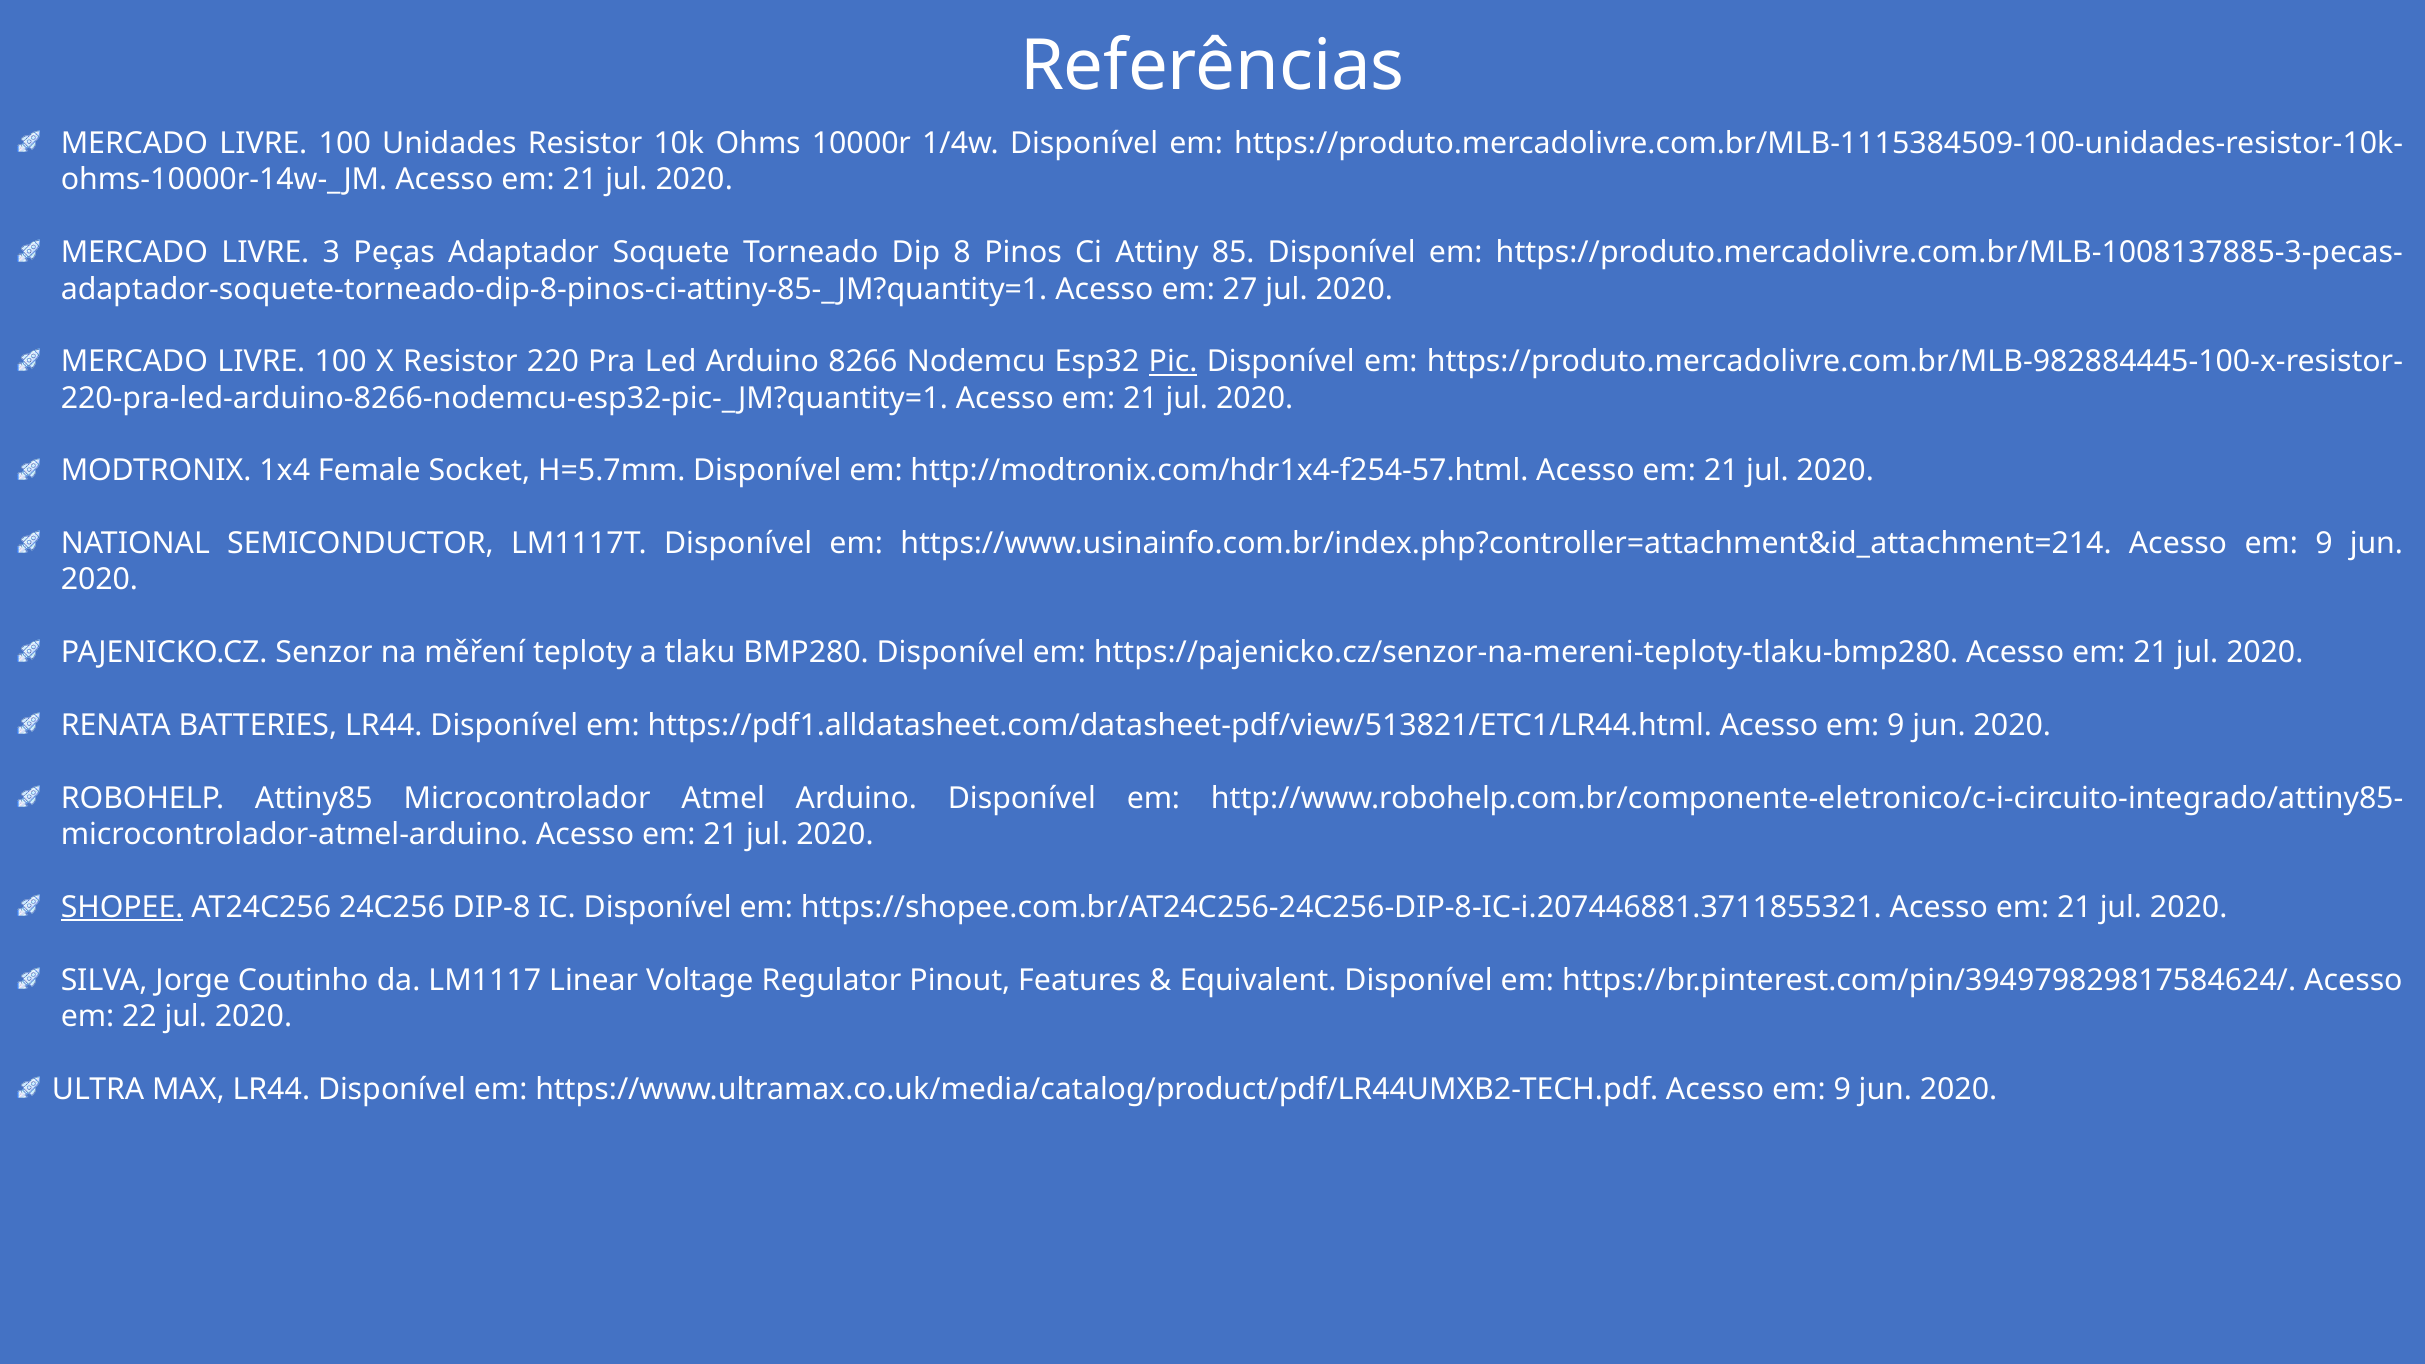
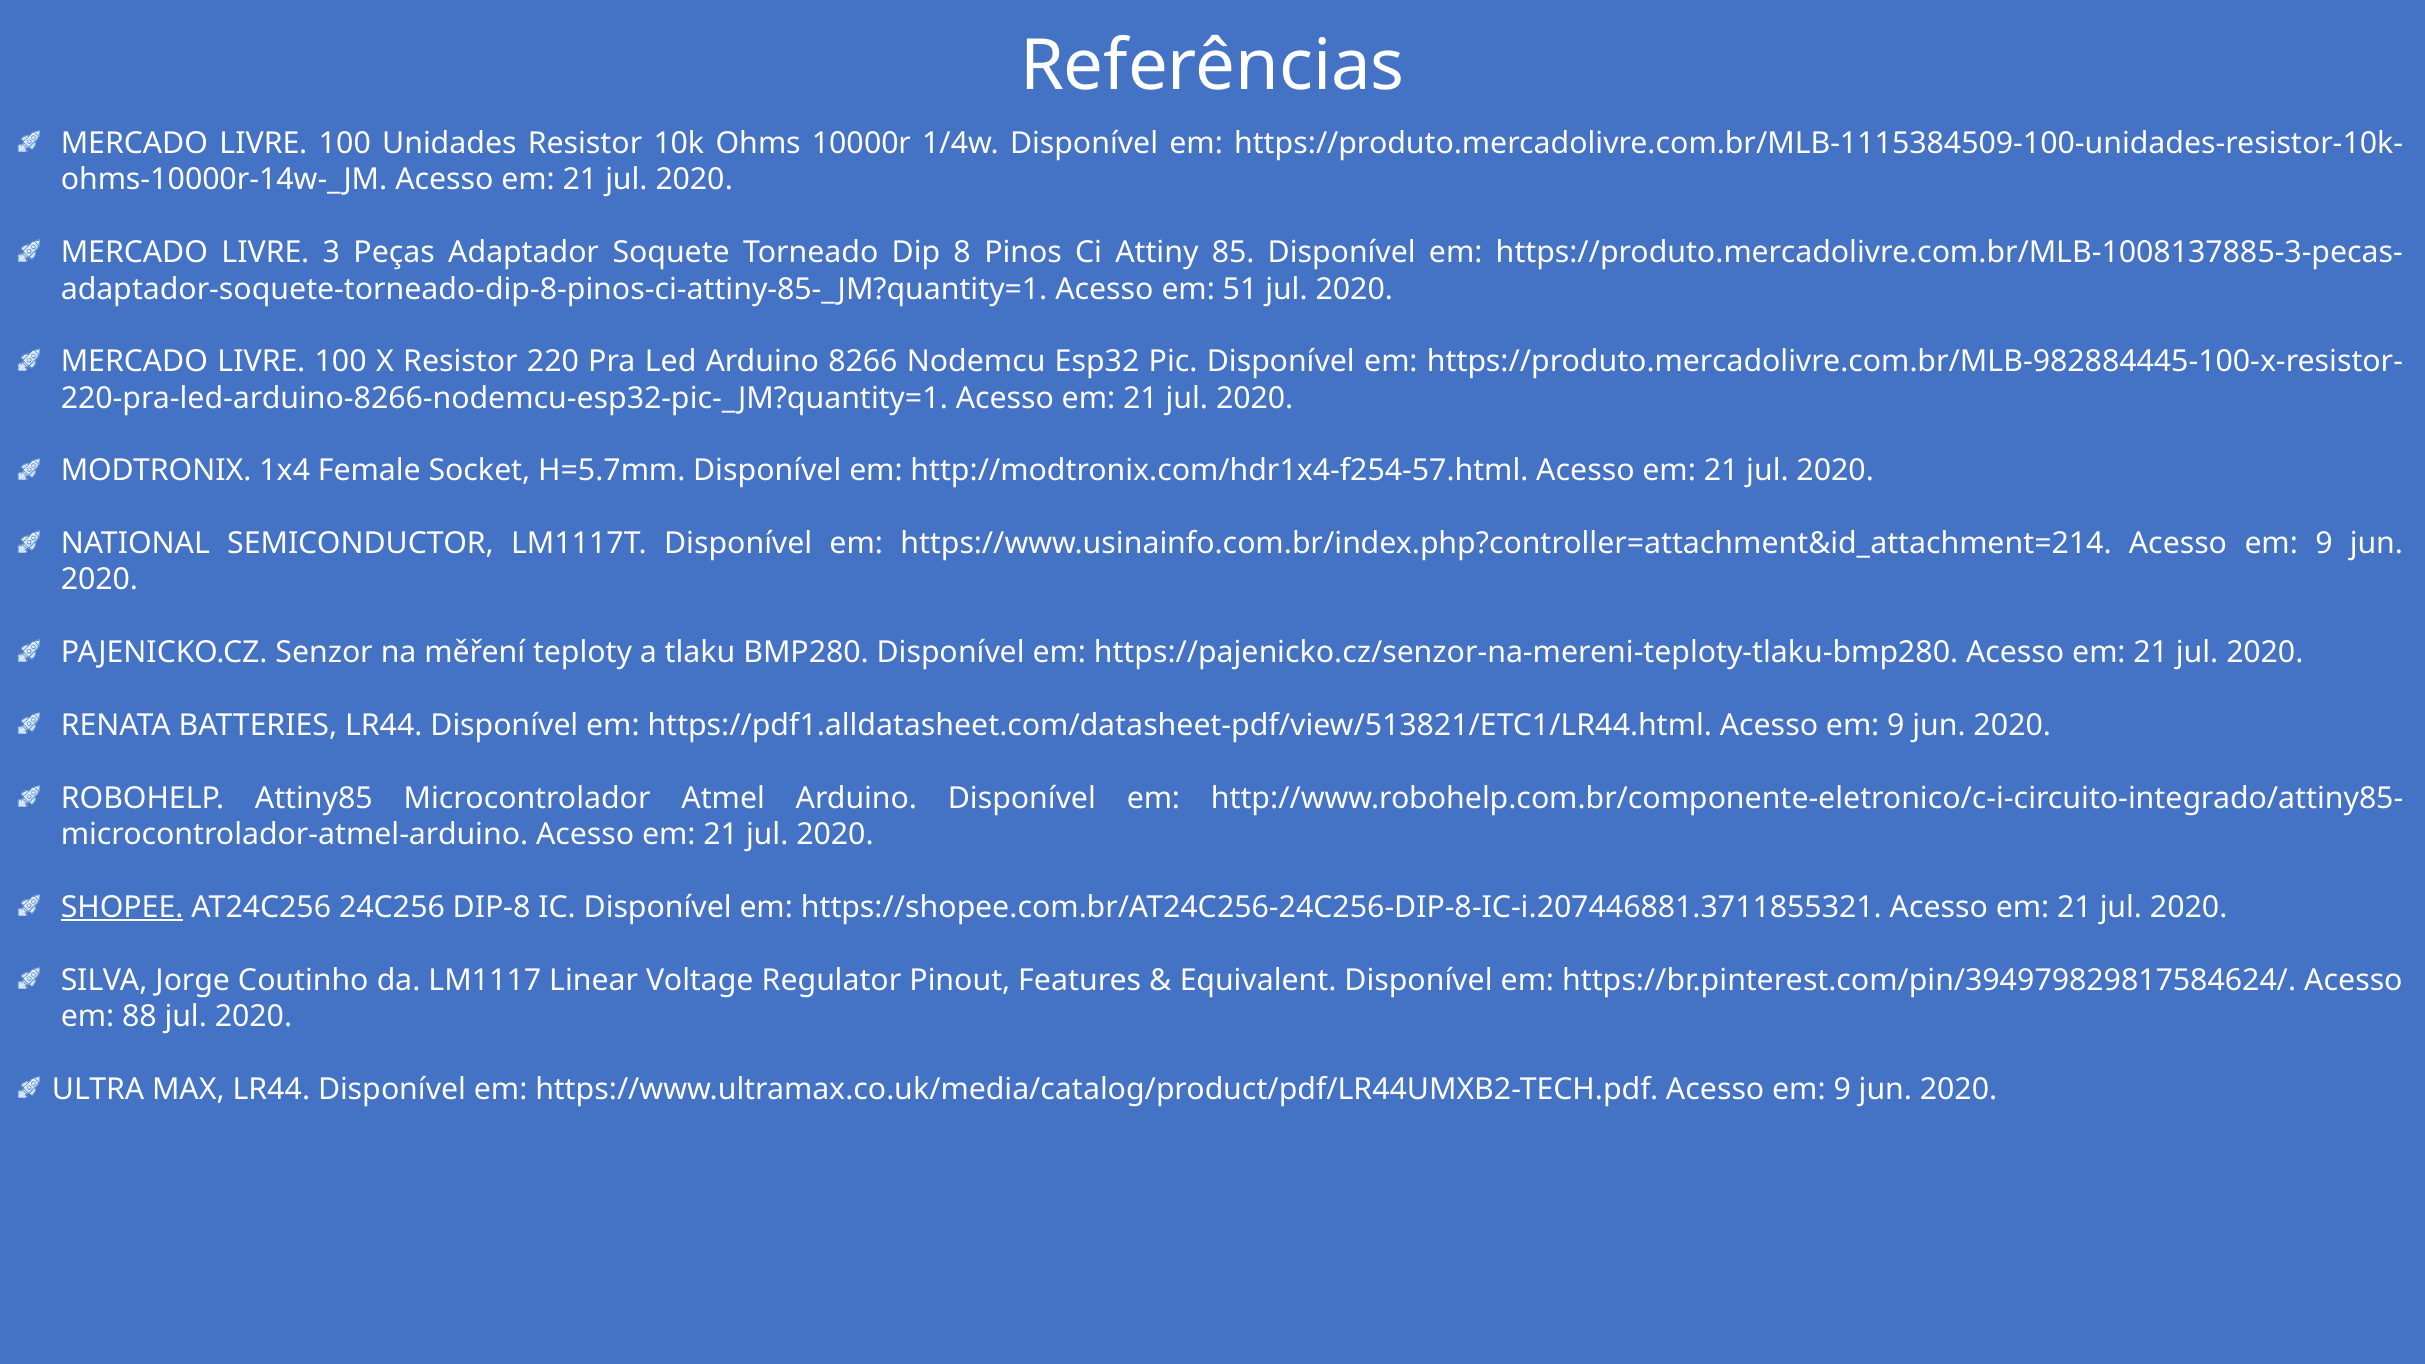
27: 27 -> 51
Pic underline: present -> none
22: 22 -> 88
